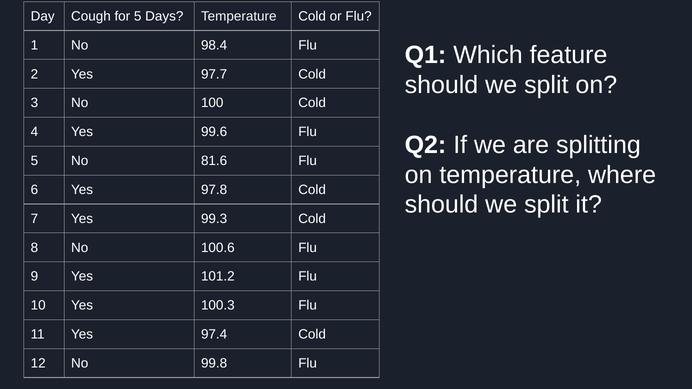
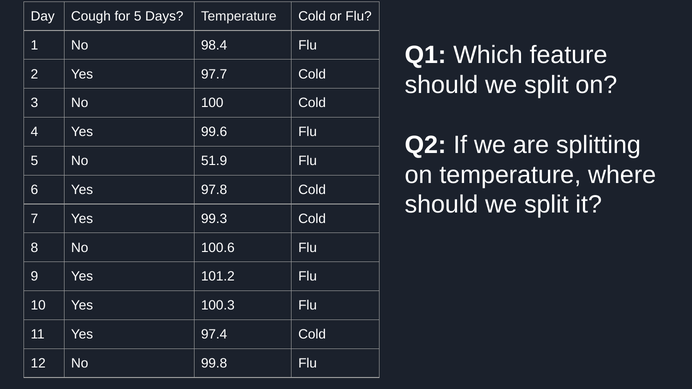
81.6: 81.6 -> 51.9
